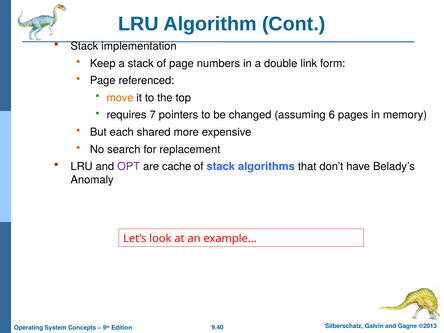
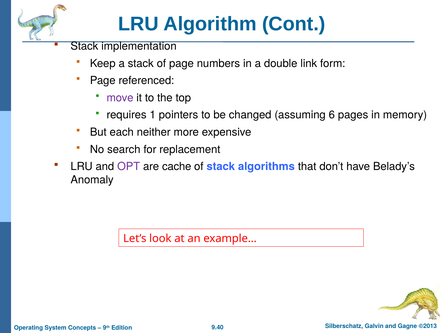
move colour: orange -> purple
7: 7 -> 1
shared: shared -> neither
